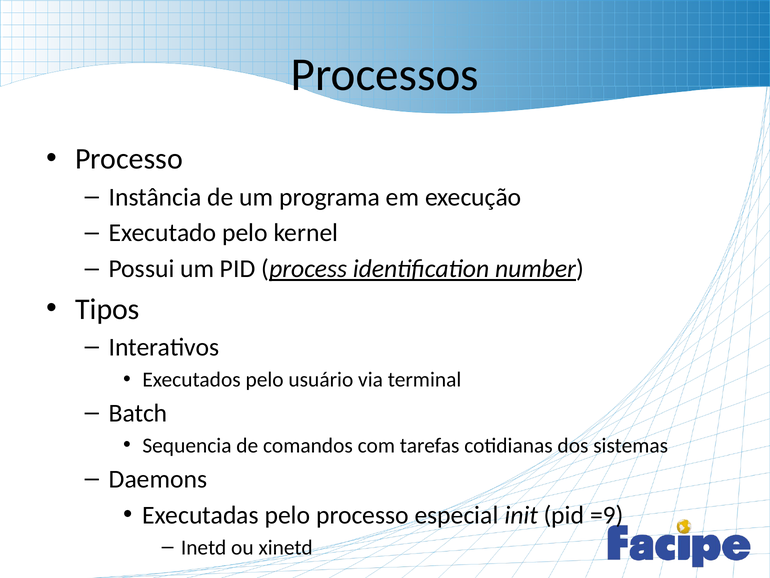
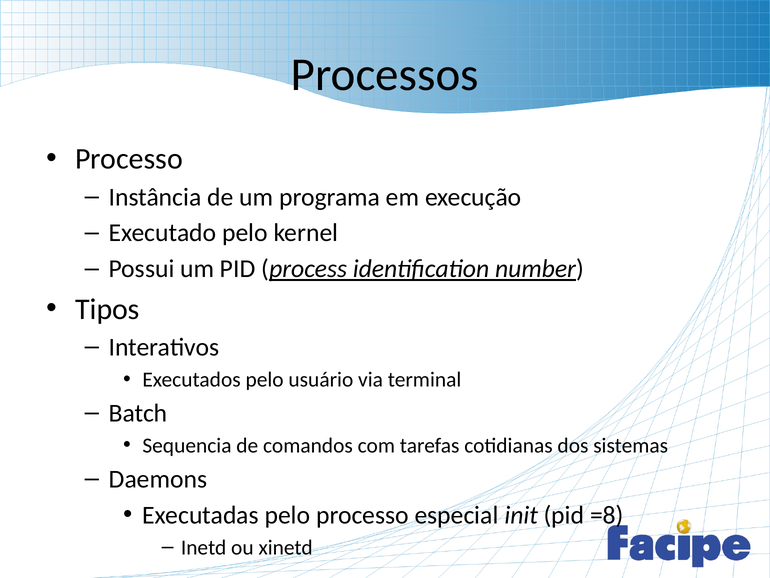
=9: =9 -> =8
